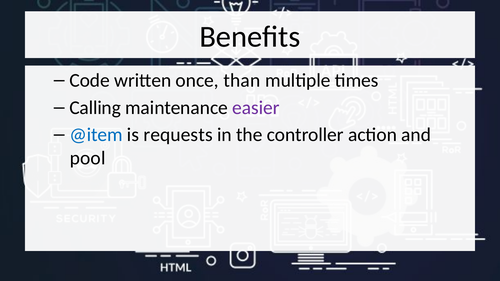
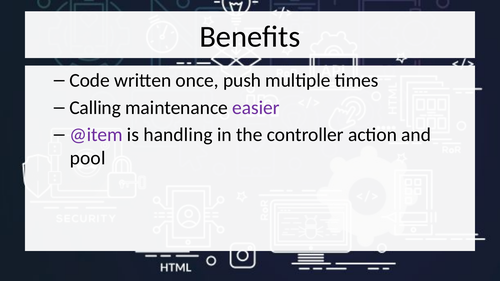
than: than -> push
@item colour: blue -> purple
requests: requests -> handling
